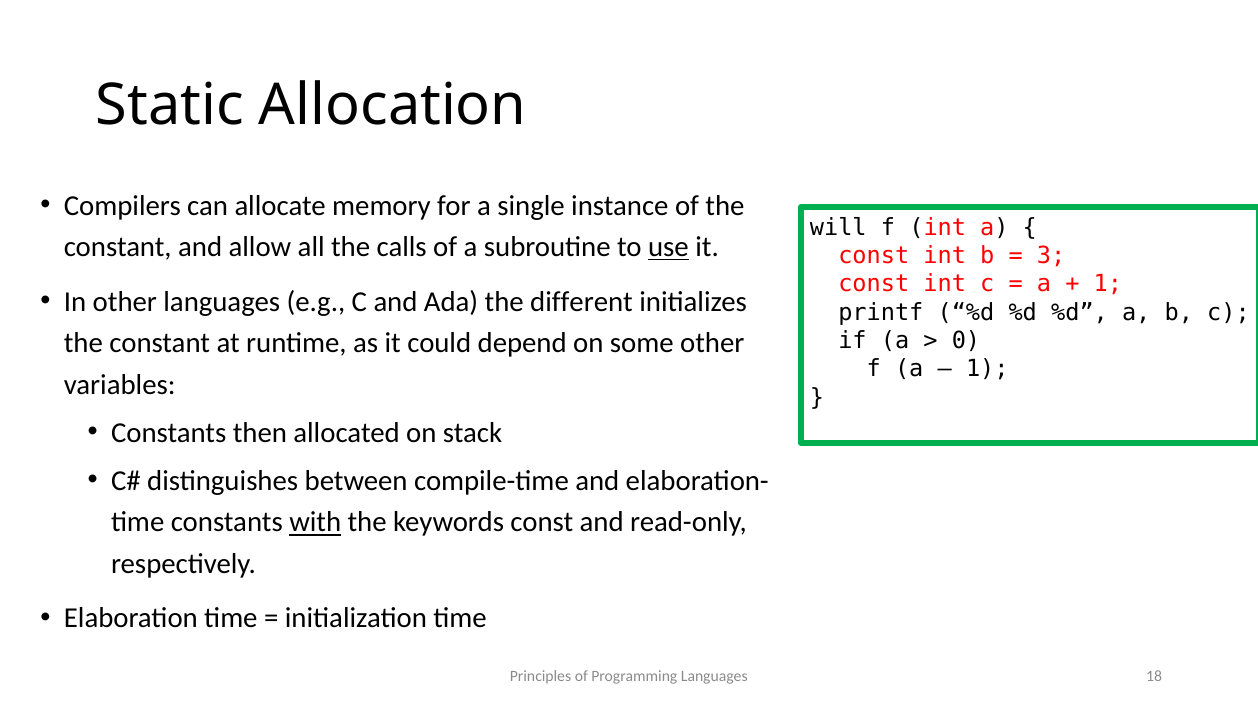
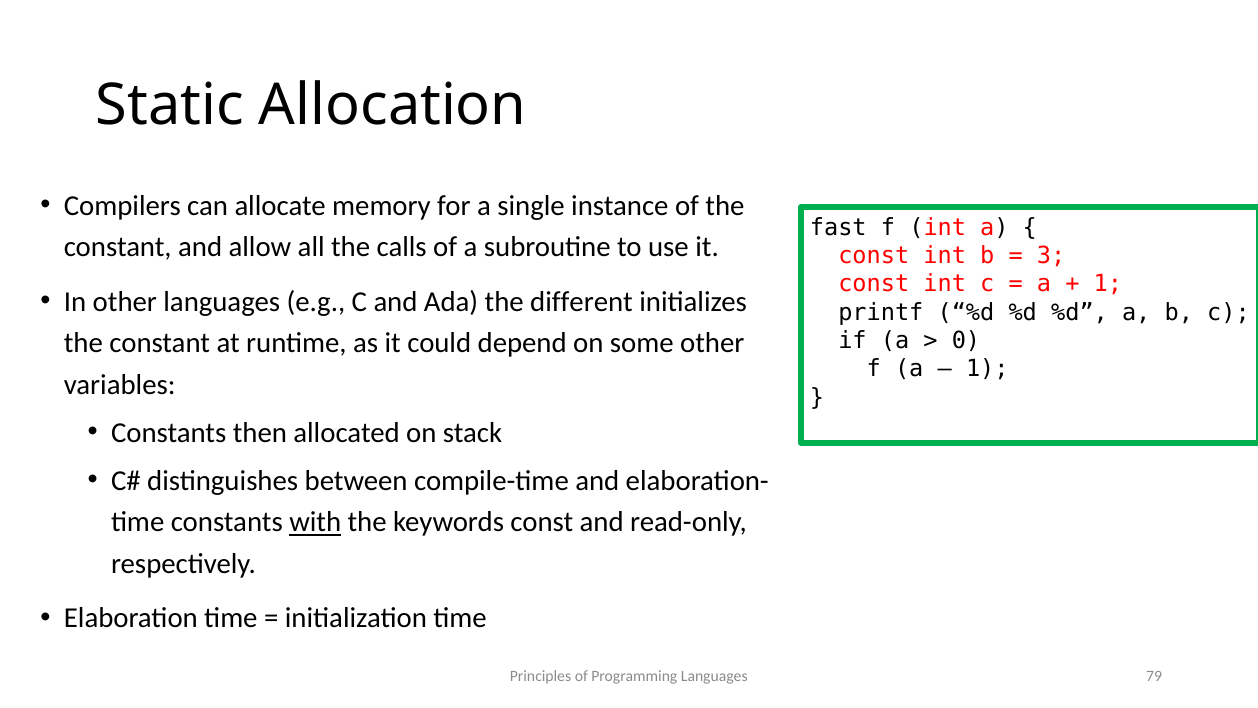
will: will -> fast
use underline: present -> none
18: 18 -> 79
